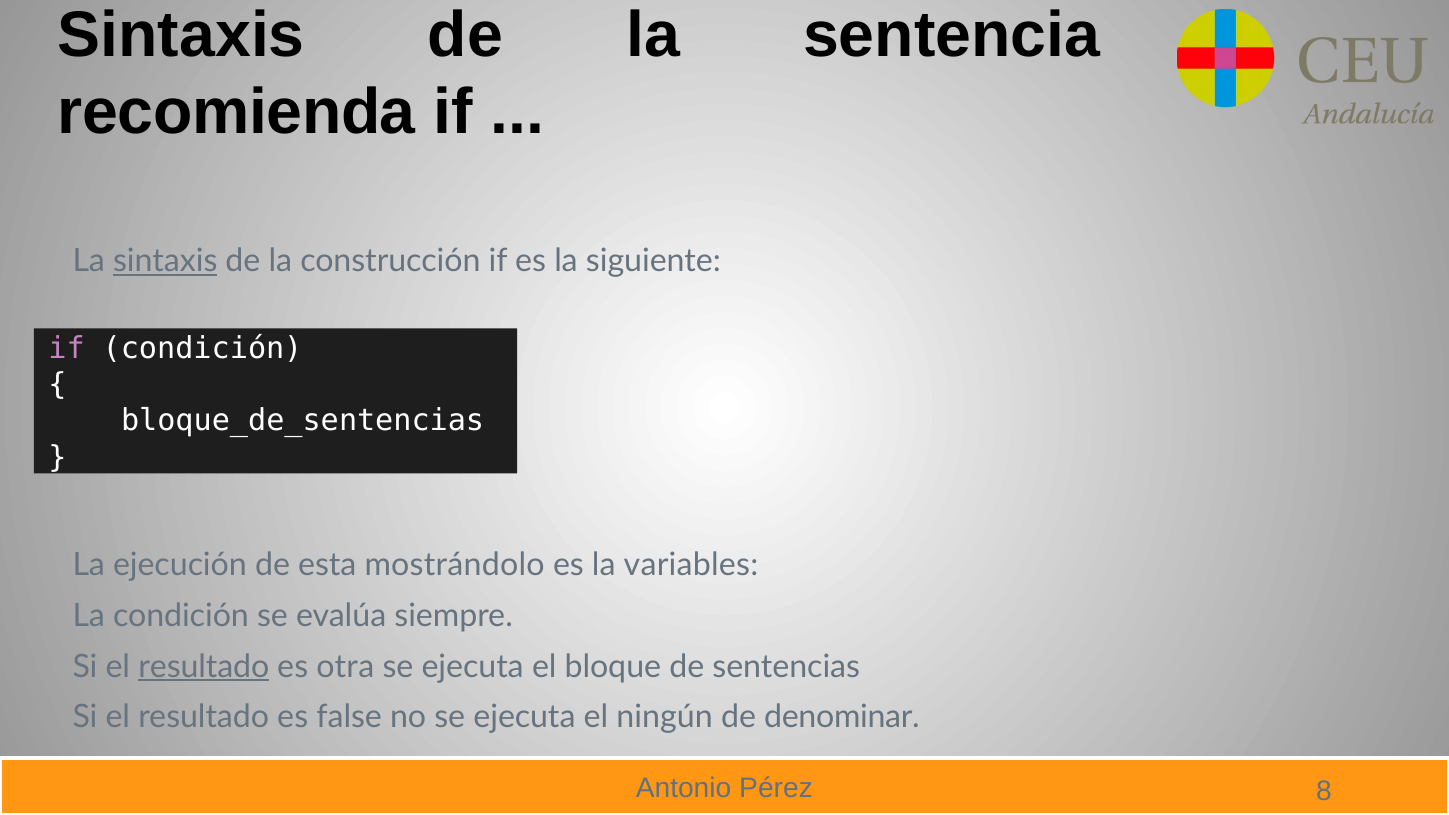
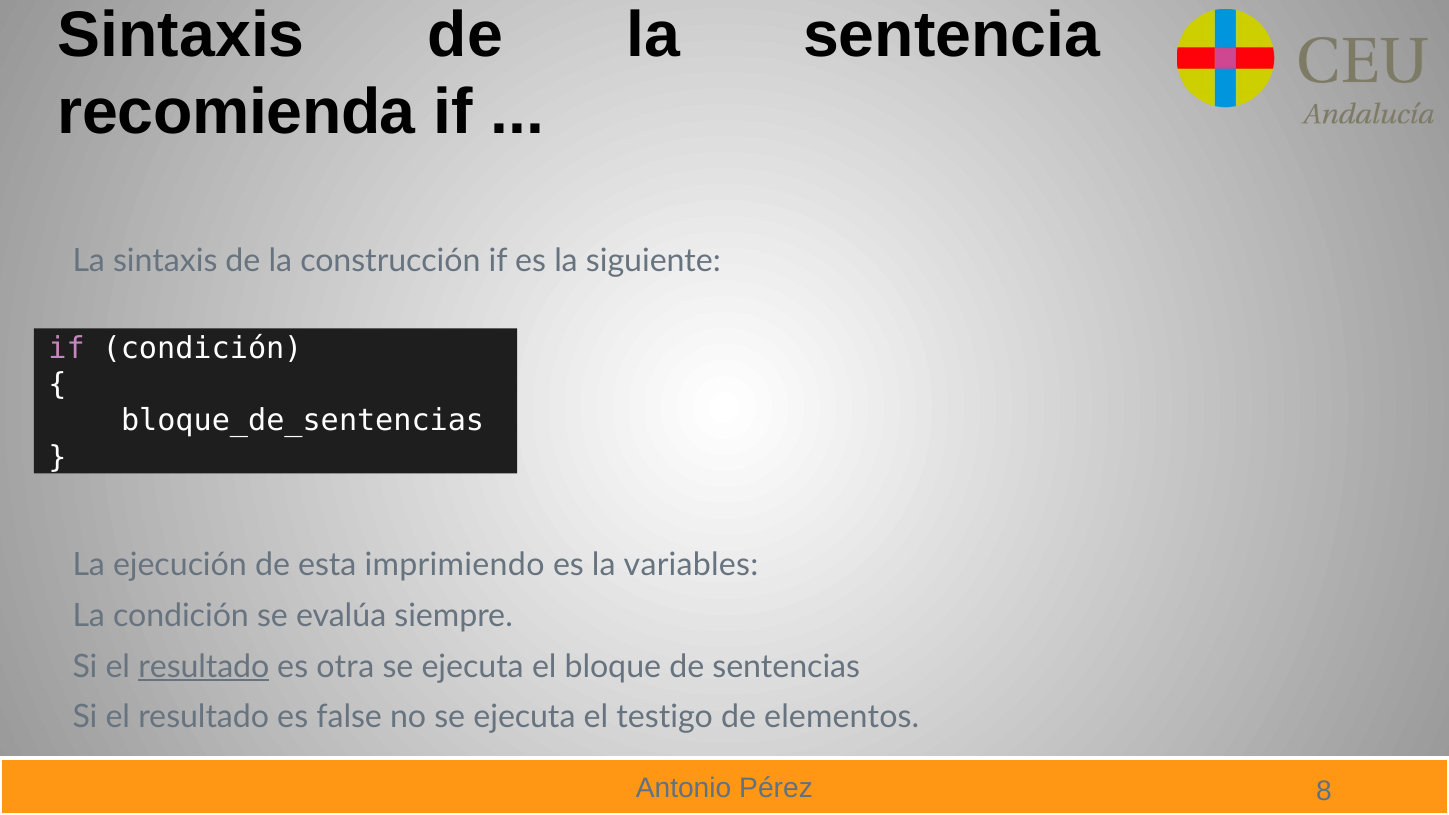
sintaxis at (165, 261) underline: present -> none
mostrándolo: mostrándolo -> imprimiendo
ningún: ningún -> testigo
denominar: denominar -> elementos
